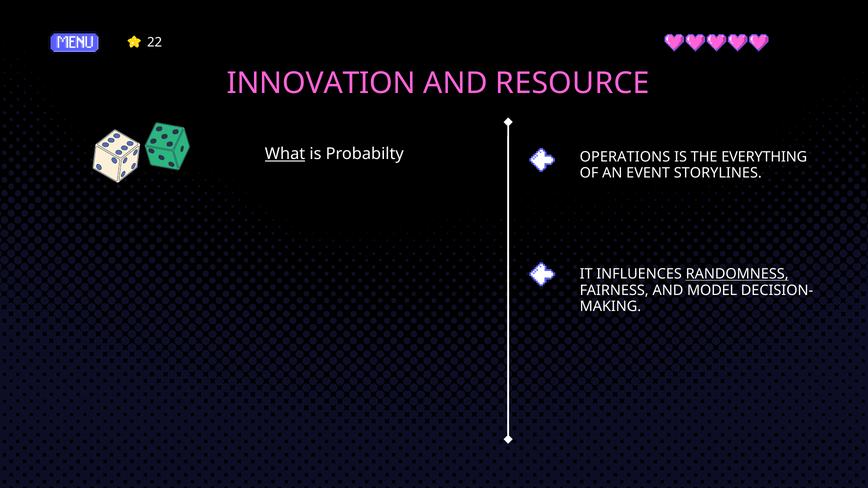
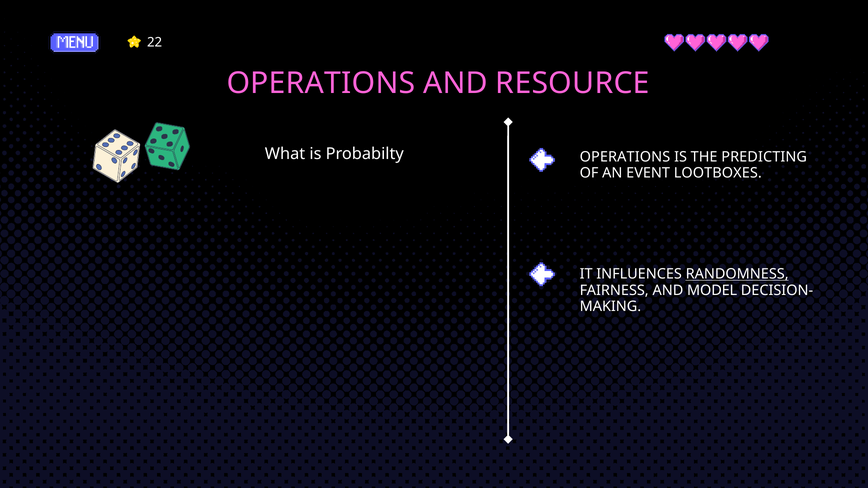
INNOVATION at (321, 83): INNOVATION -> OPERATIONS
What underline: present -> none
EVERYTHING: EVERYTHING -> PREDICTING
STORYLINES: STORYLINES -> LOOTBOXES
